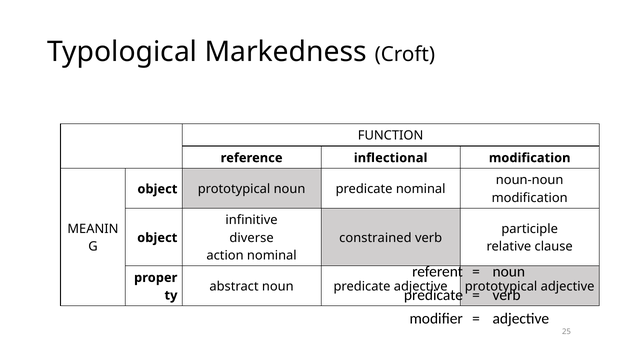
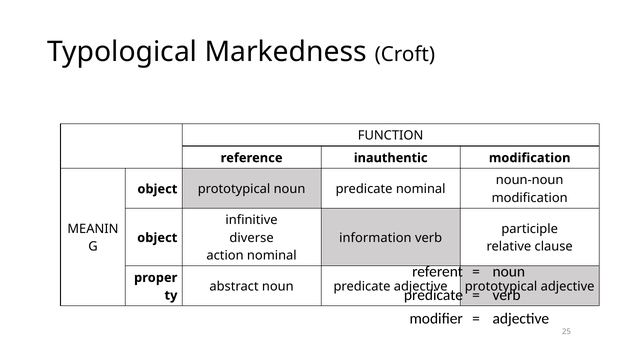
inflectional: inflectional -> inauthentic
constrained: constrained -> information
